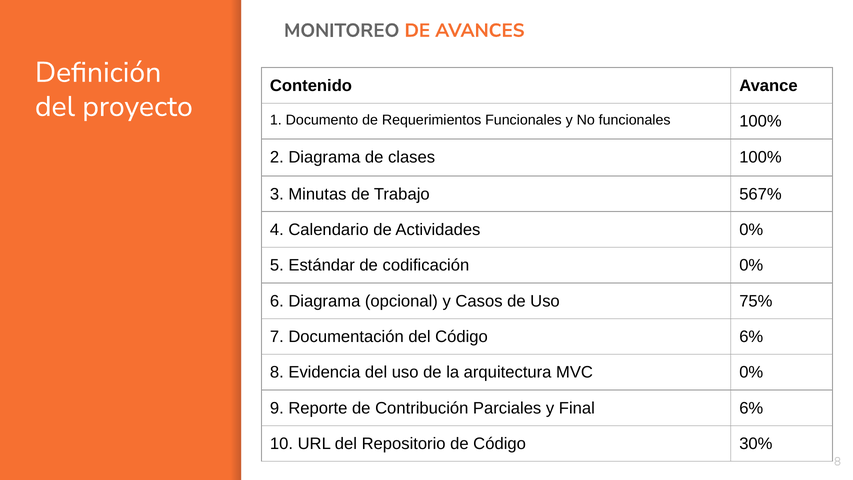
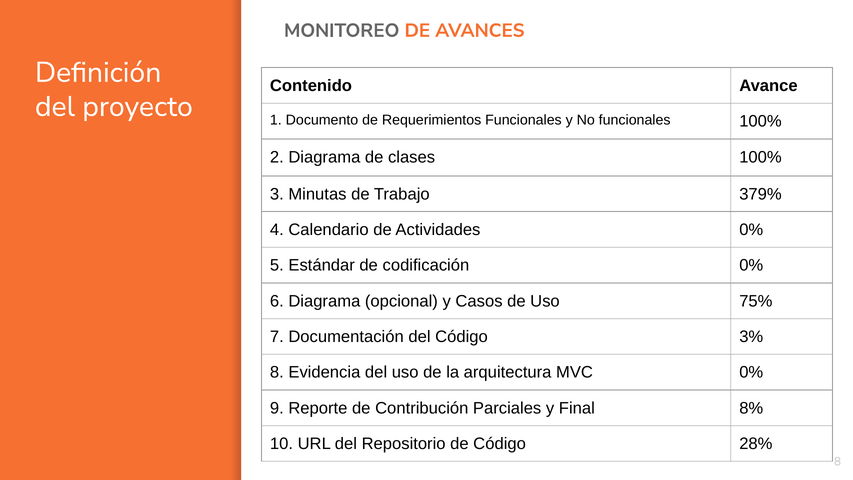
567%: 567% -> 379%
Código 6%: 6% -> 3%
Final 6%: 6% -> 8%
30%: 30% -> 28%
